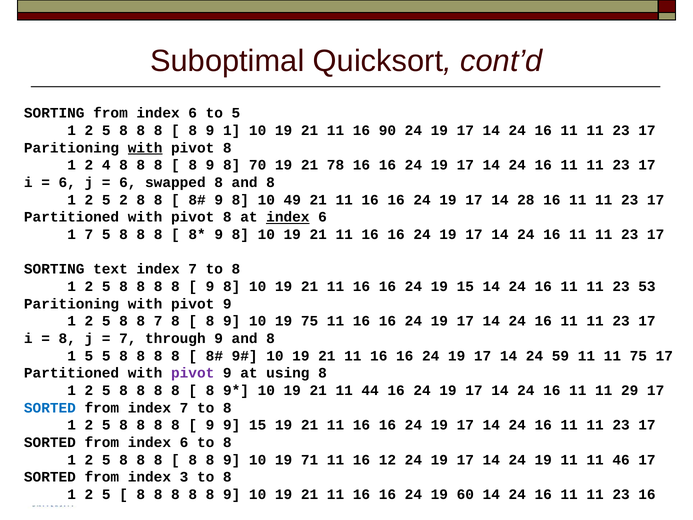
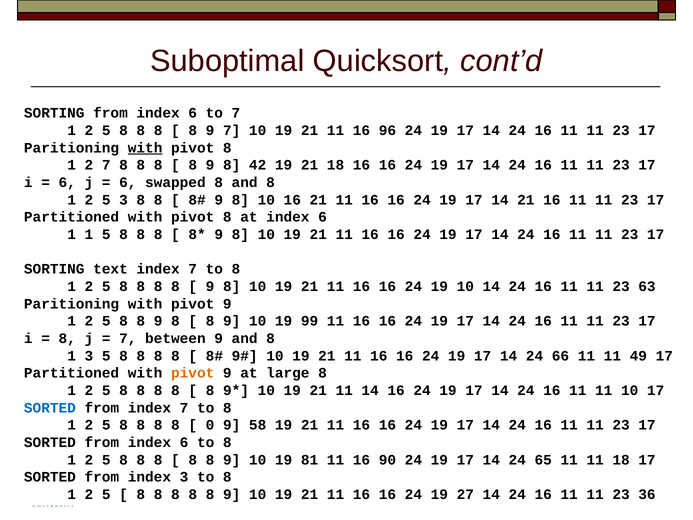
to 5: 5 -> 7
8 9 1: 1 -> 7
90: 90 -> 96
2 4: 4 -> 7
70: 70 -> 42
21 78: 78 -> 18
5 2: 2 -> 3
10 49: 49 -> 16
14 28: 28 -> 21
index at (288, 217) underline: present -> none
1 7: 7 -> 1
19 15: 15 -> 10
53: 53 -> 63
5 8 8 7: 7 -> 9
19 75: 75 -> 99
through: through -> between
1 5: 5 -> 3
59: 59 -> 66
11 75: 75 -> 49
pivot at (193, 373) colour: purple -> orange
using: using -> large
11 44: 44 -> 14
11 29: 29 -> 10
9 at (210, 425): 9 -> 0
9 15: 15 -> 58
71: 71 -> 81
12: 12 -> 90
14 24 19: 19 -> 65
11 46: 46 -> 18
60: 60 -> 27
23 16: 16 -> 36
